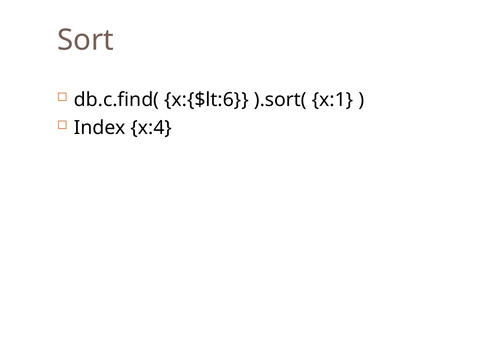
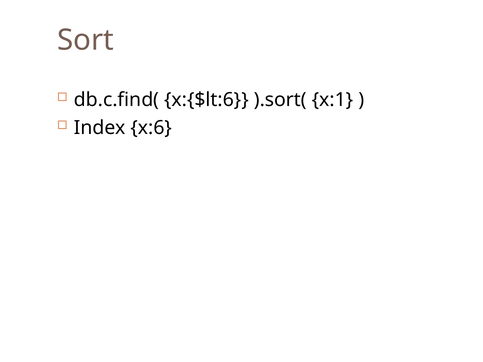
x:4: x:4 -> x:6
